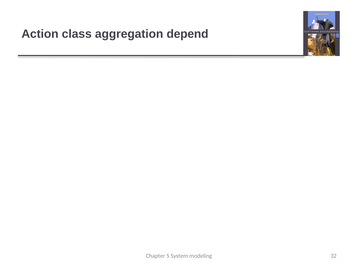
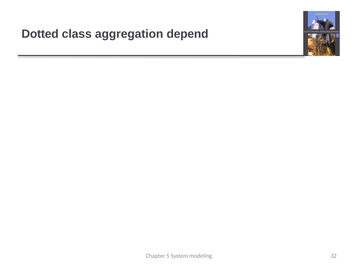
Action: Action -> Dotted
